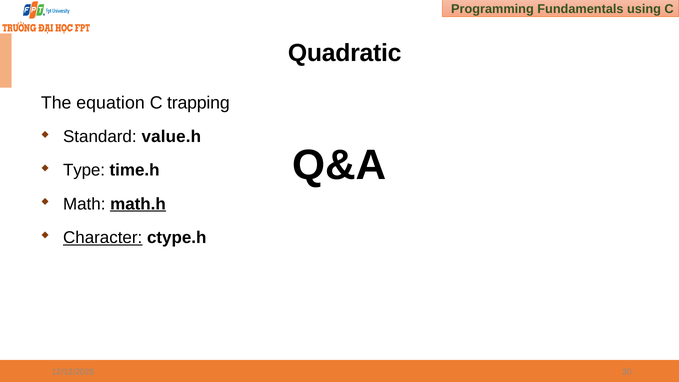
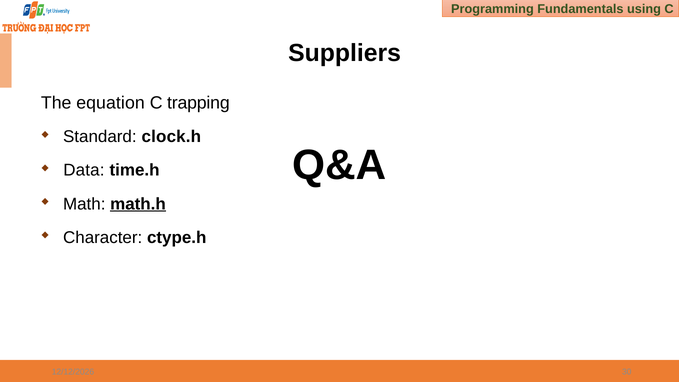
Quadratic: Quadratic -> Suppliers
value.h: value.h -> clock.h
Type: Type -> Data
Character underline: present -> none
